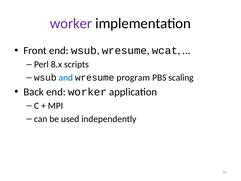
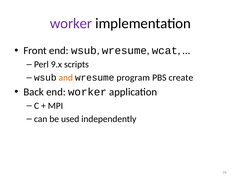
8.x: 8.x -> 9.x
and colour: blue -> orange
scaling: scaling -> create
